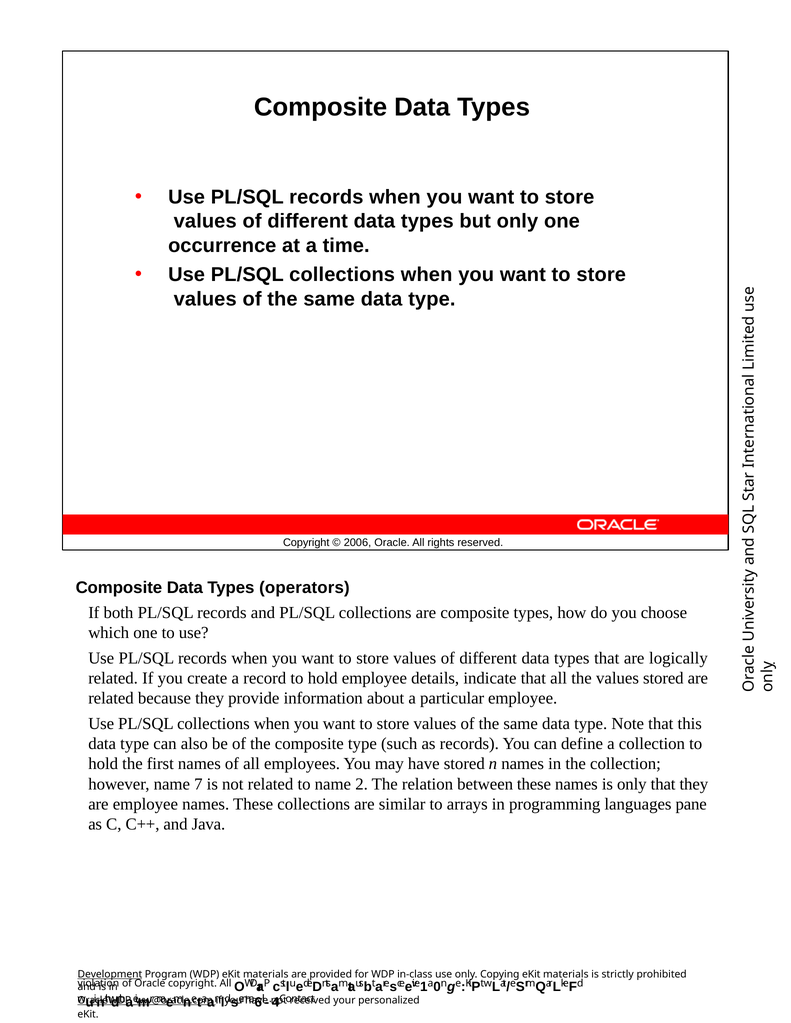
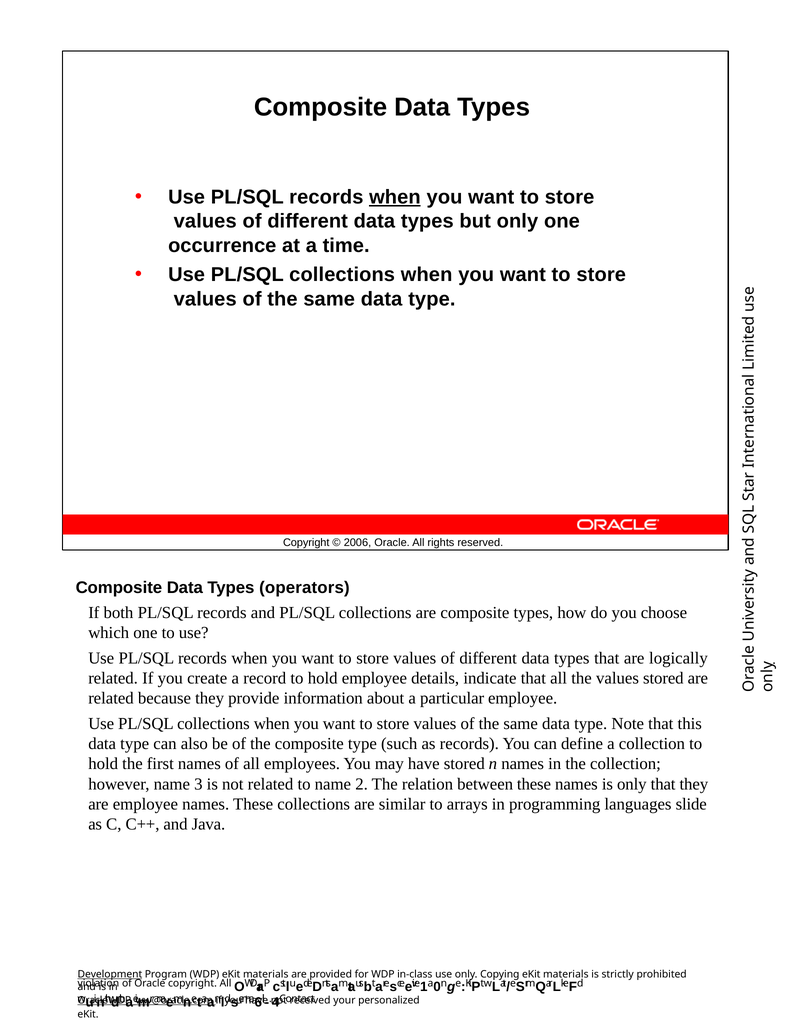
when at (395, 197) underline: none -> present
7: 7 -> 3
pane: pane -> slide
